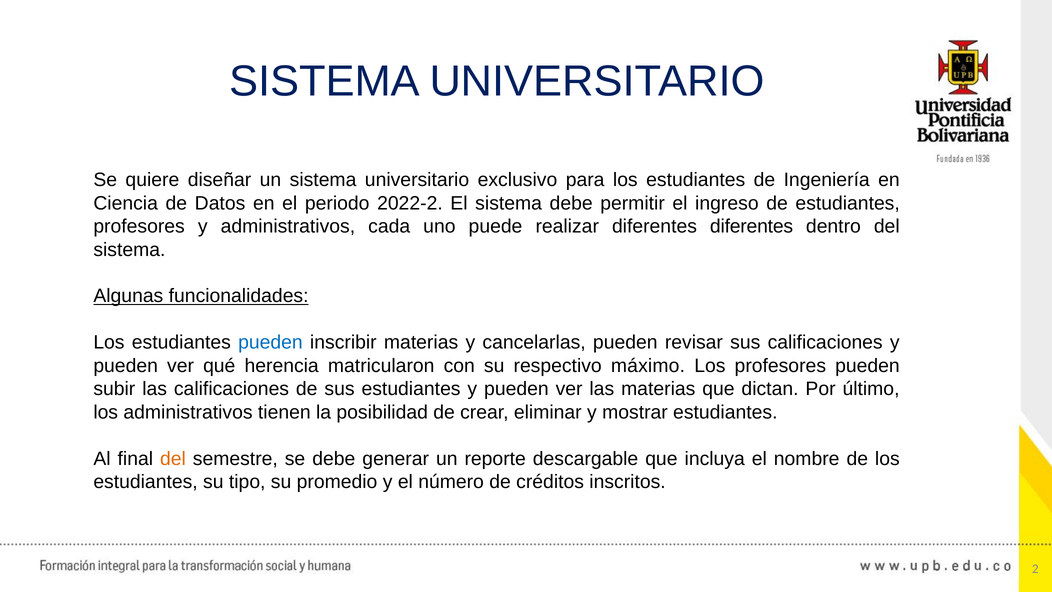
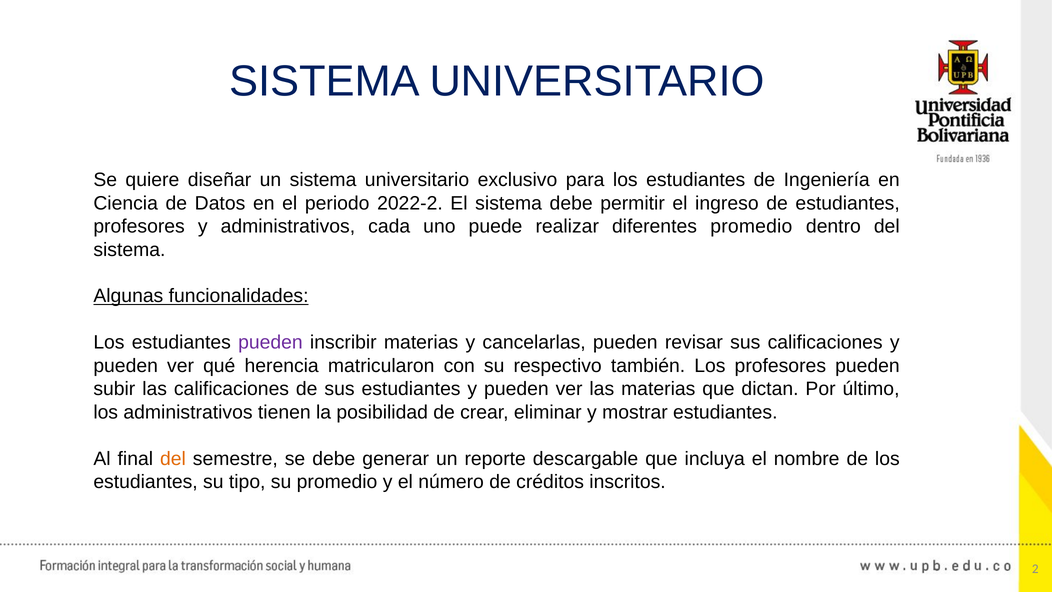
diferentes diferentes: diferentes -> promedio
pueden at (270, 342) colour: blue -> purple
máximo: máximo -> también
